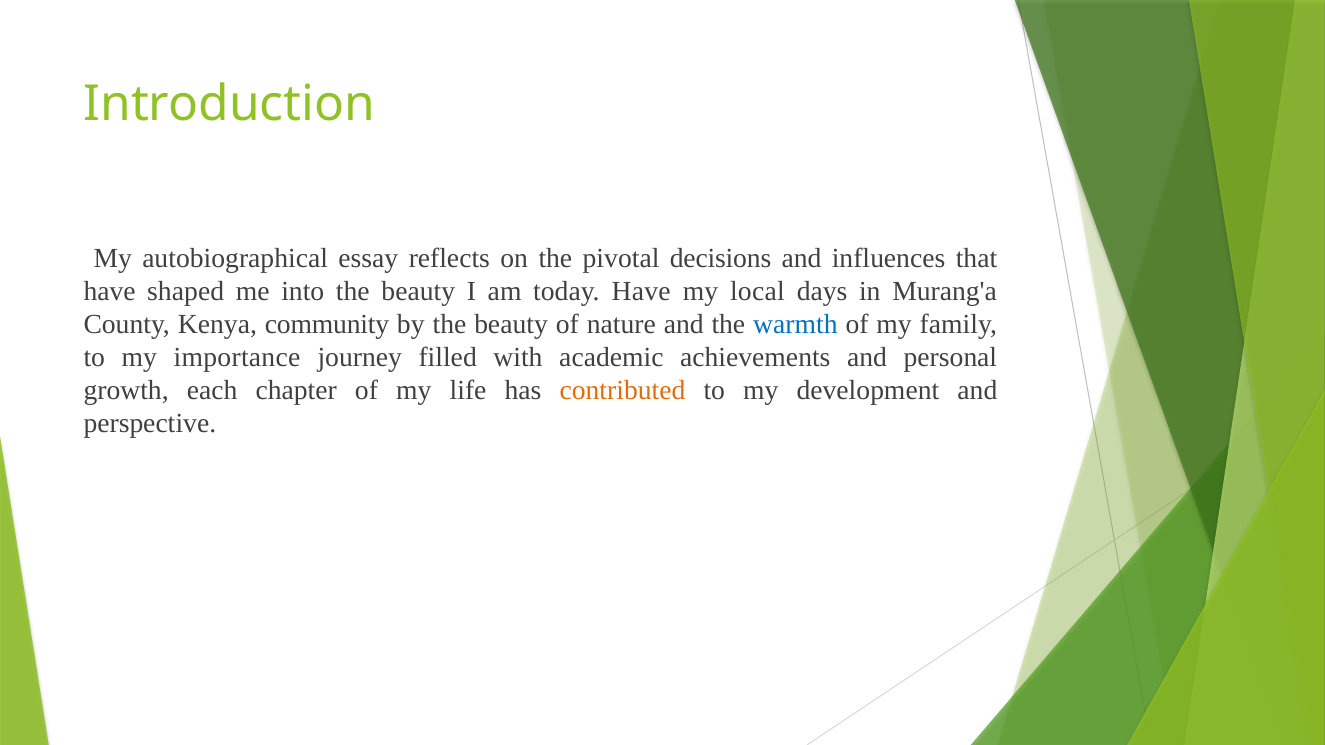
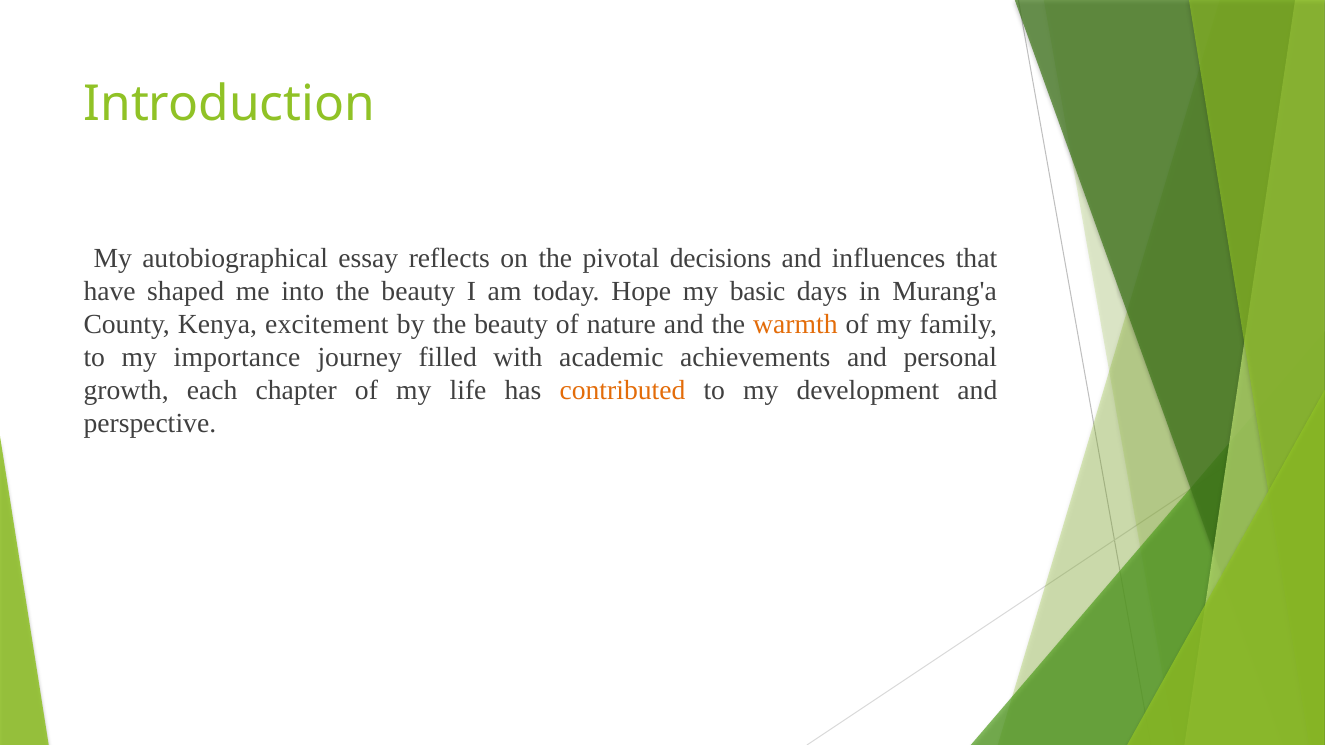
today Have: Have -> Hope
local: local -> basic
community: community -> excitement
warmth colour: blue -> orange
